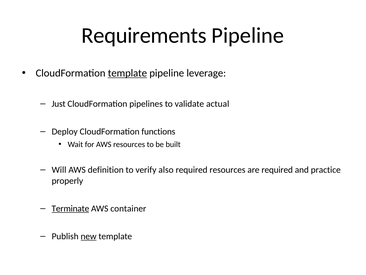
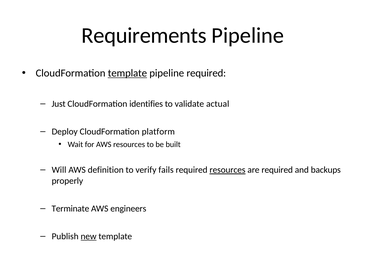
pipeline leverage: leverage -> required
pipelines: pipelines -> identifies
functions: functions -> platform
also: also -> fails
resources at (227, 170) underline: none -> present
practice: practice -> backups
Terminate underline: present -> none
container: container -> engineers
